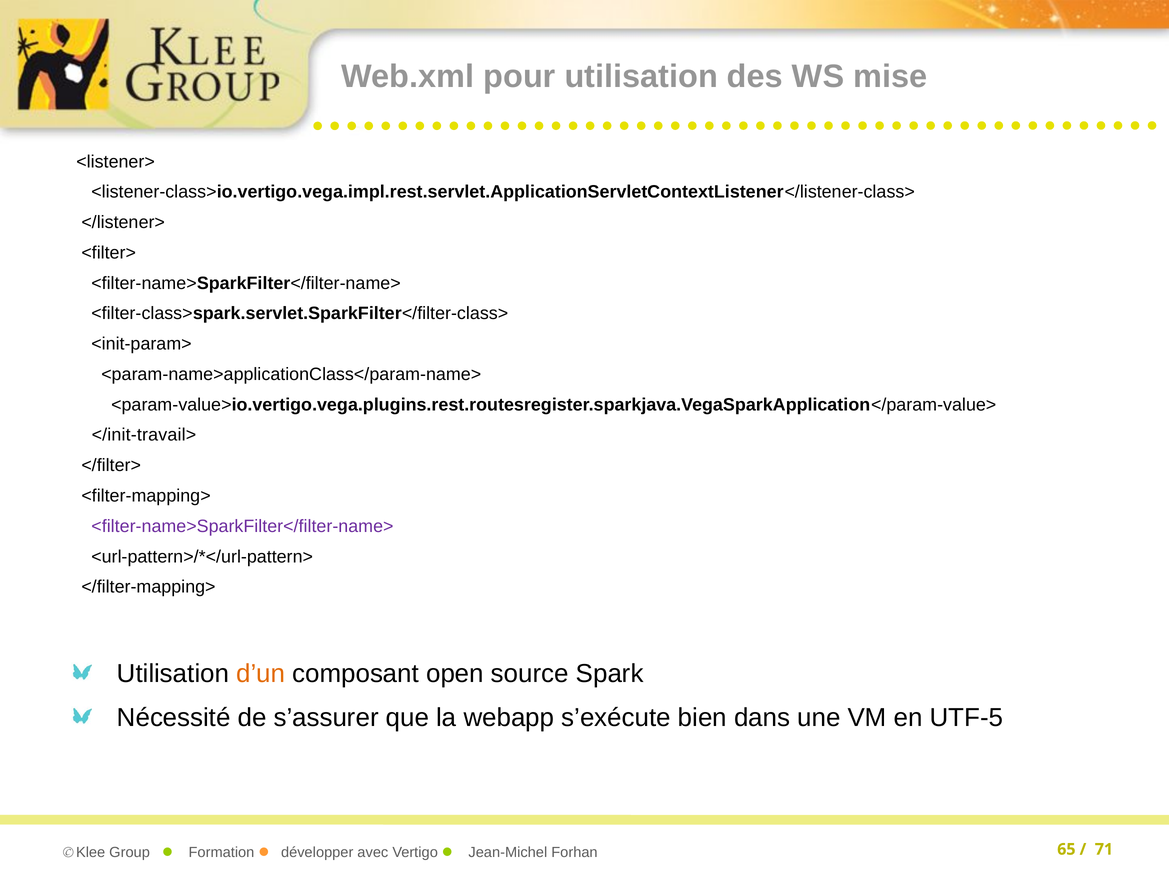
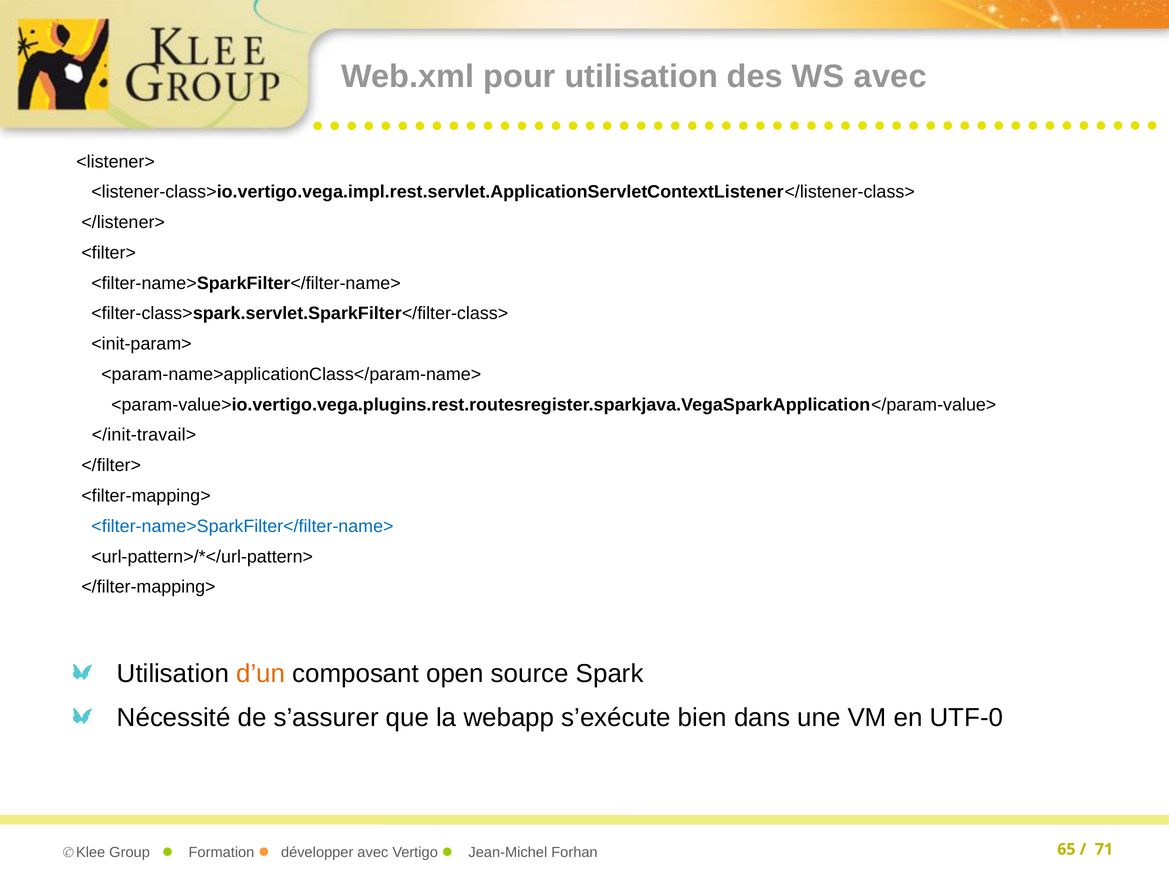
WS mise: mise -> avec
<filter-name>SparkFilter</filter-name> at (242, 526) colour: purple -> blue
UTF-5: UTF-5 -> UTF-0
